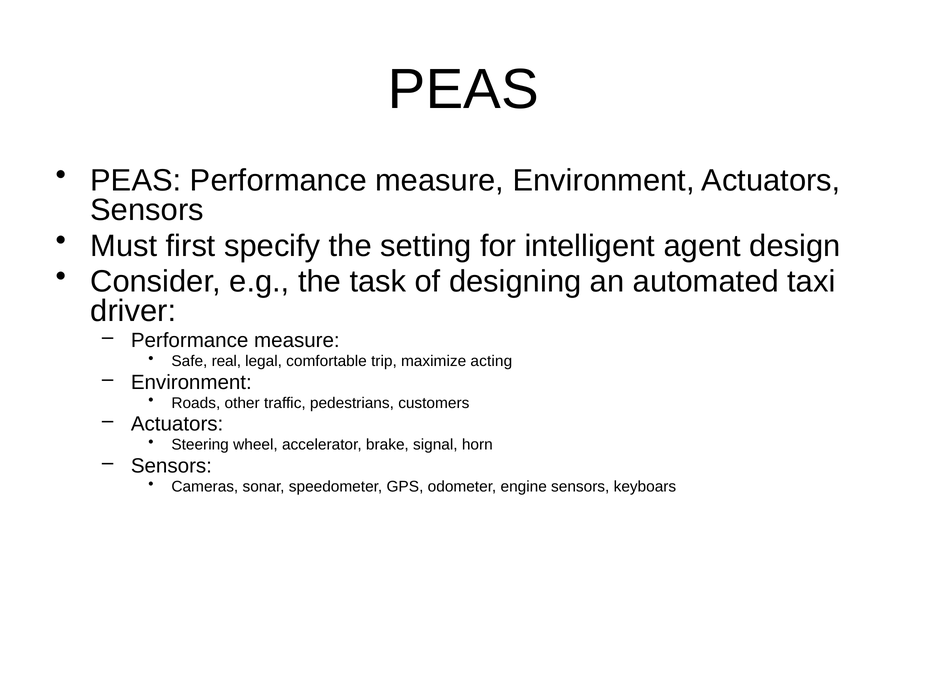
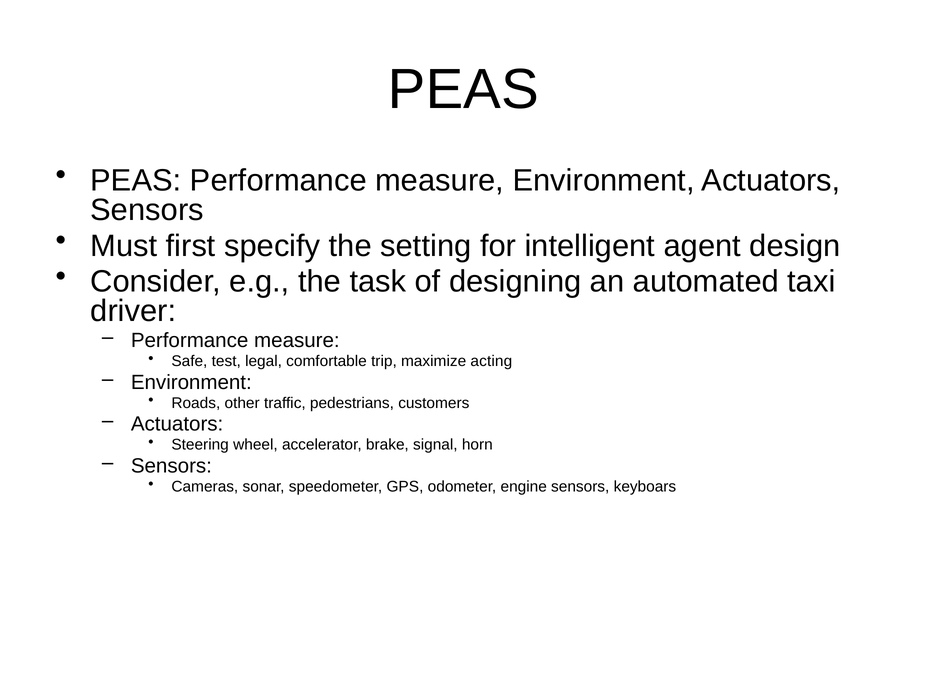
real: real -> test
